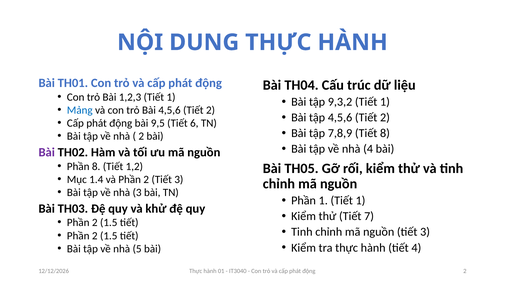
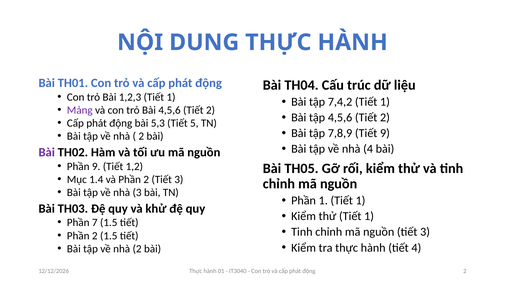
9,3,2: 9,3,2 -> 7,4,2
Mảng colour: blue -> purple
9,5: 9,5 -> 5,3
6: 6 -> 5
Tiết 8: 8 -> 9
Phần 8: 8 -> 9
thử Tiết 7: 7 -> 1
2 at (95, 223): 2 -> 7
nhà 5: 5 -> 2
